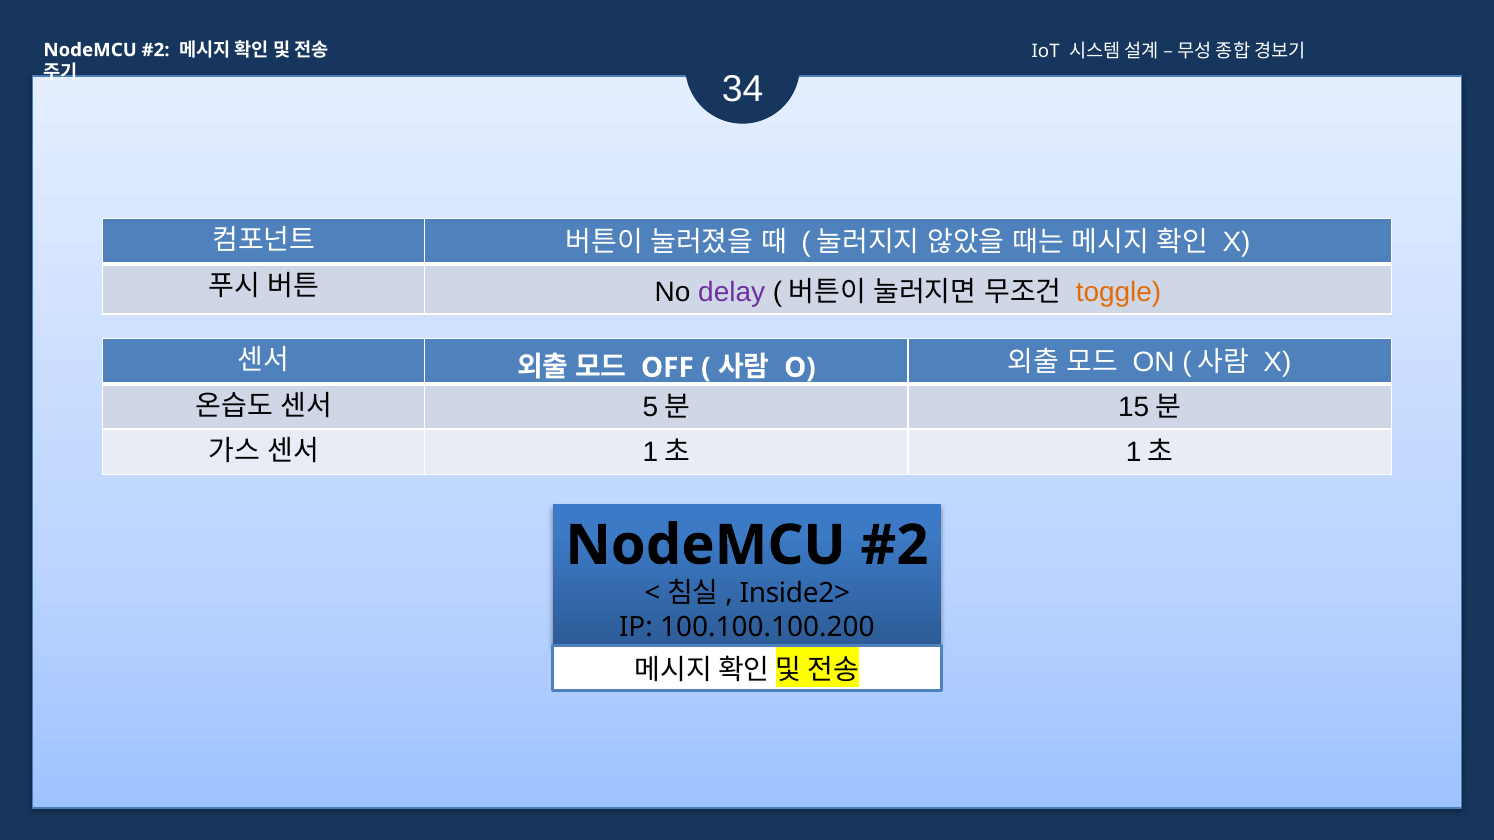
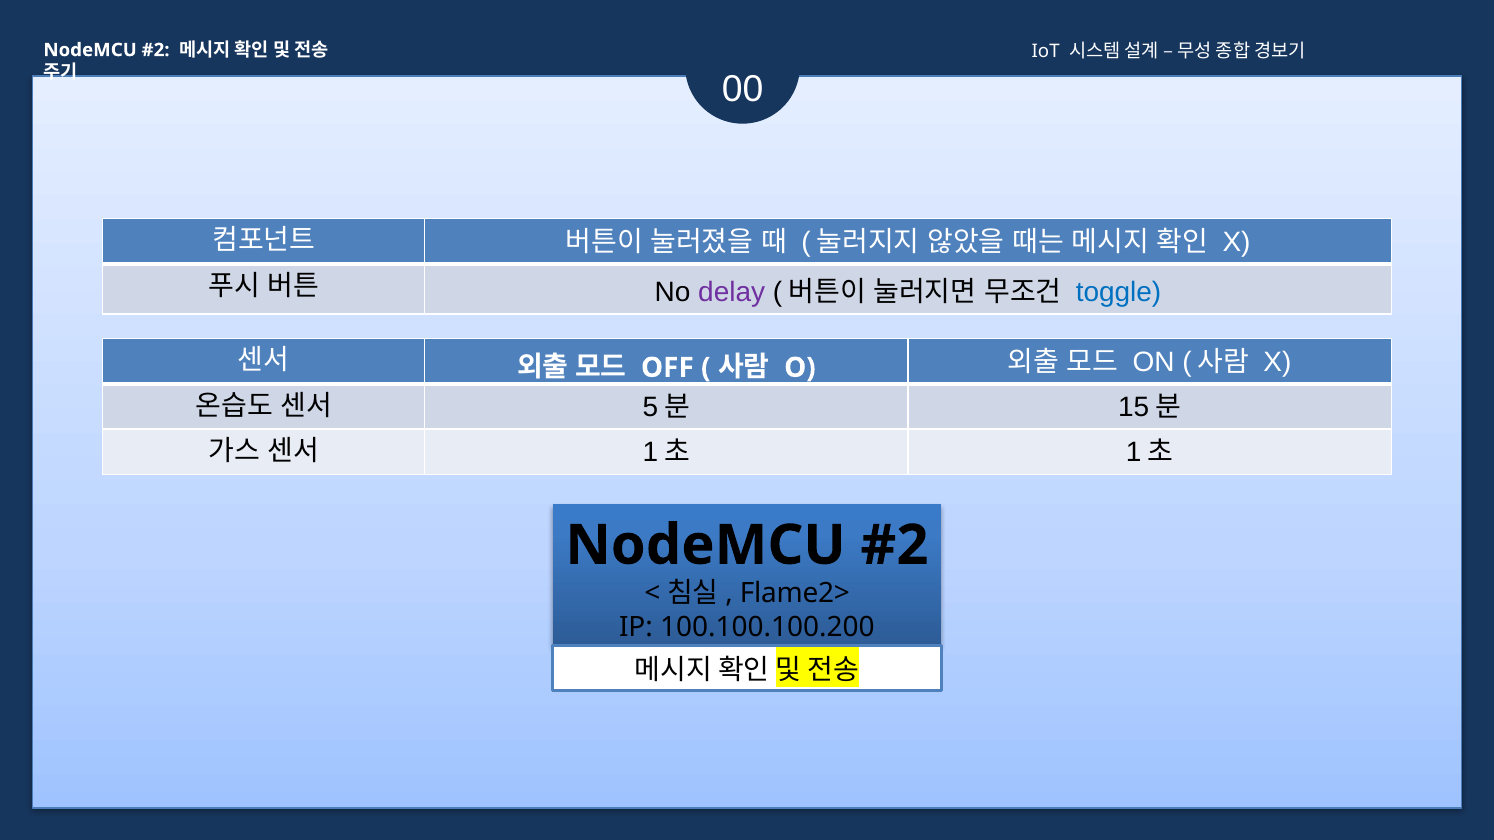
34: 34 -> 00
toggle colour: orange -> blue
Inside2>: Inside2> -> Flame2>
